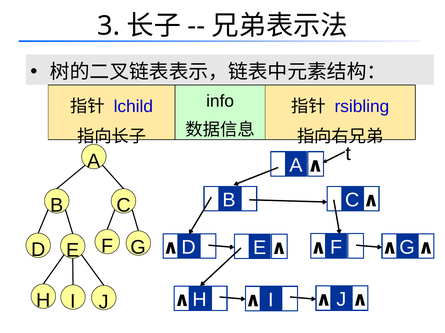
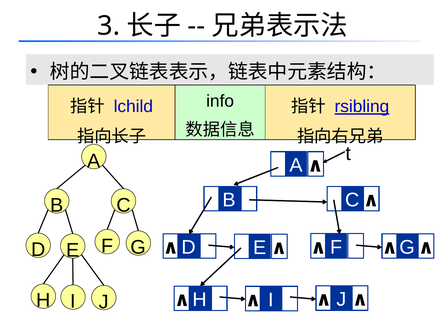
rsibling underline: none -> present
